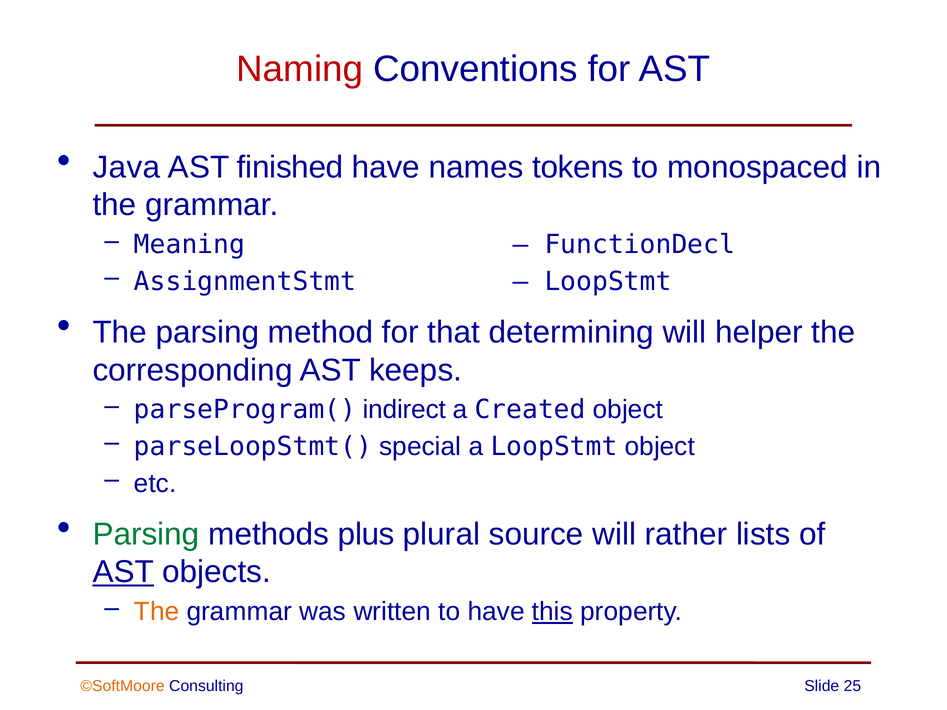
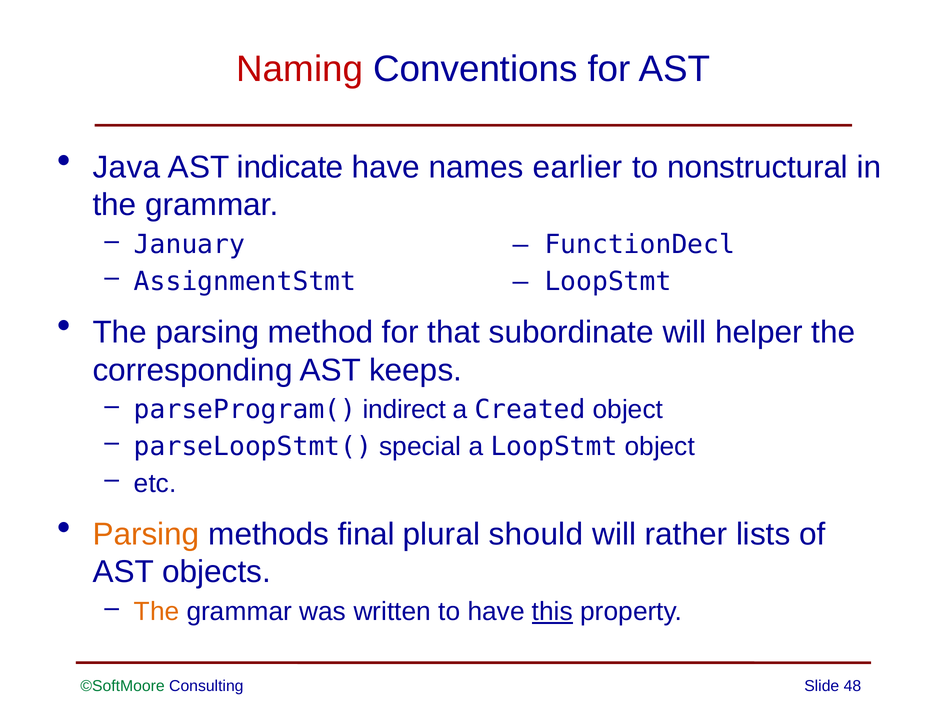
finished: finished -> indicate
tokens: tokens -> earlier
monospaced: monospaced -> nonstructural
Meaning: Meaning -> January
determining: determining -> subordinate
Parsing at (146, 534) colour: green -> orange
plus: plus -> final
source: source -> should
AST at (123, 572) underline: present -> none
©SoftMoore colour: orange -> green
25: 25 -> 48
